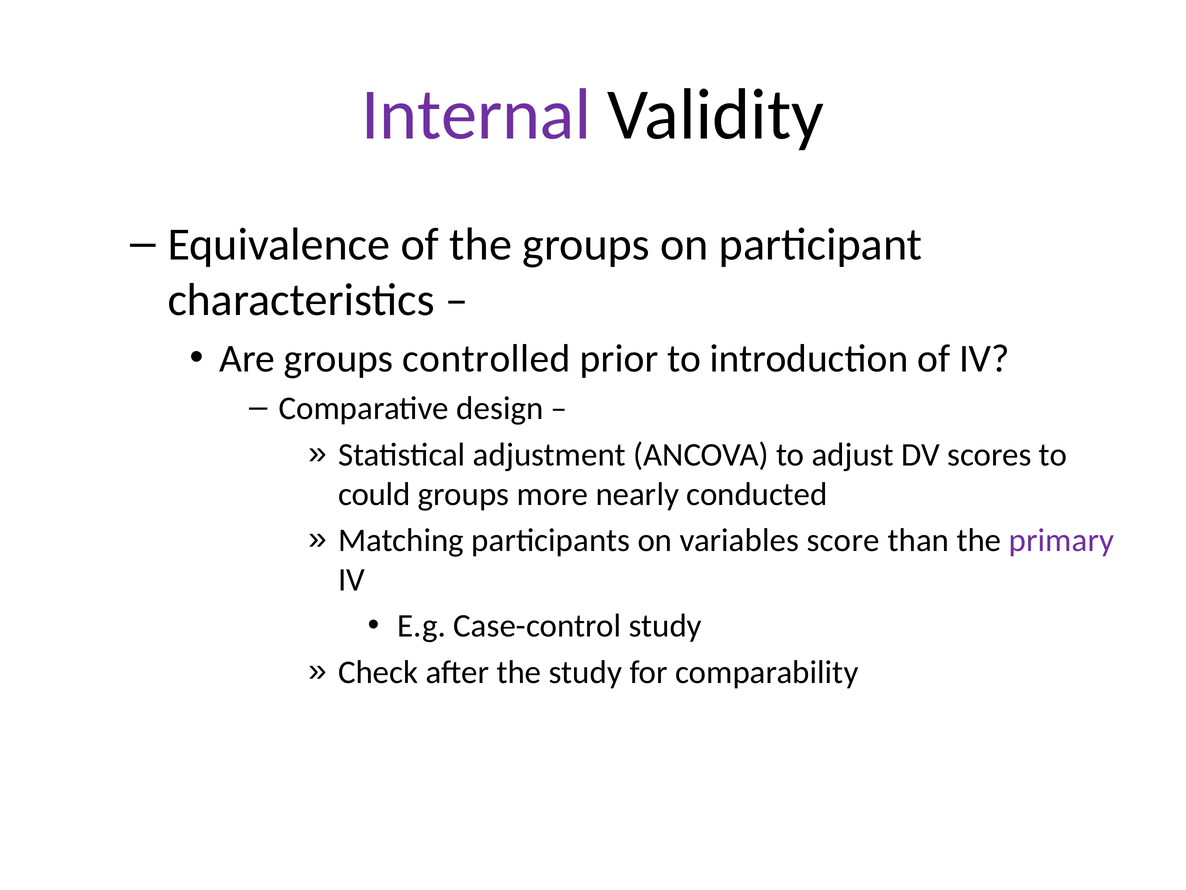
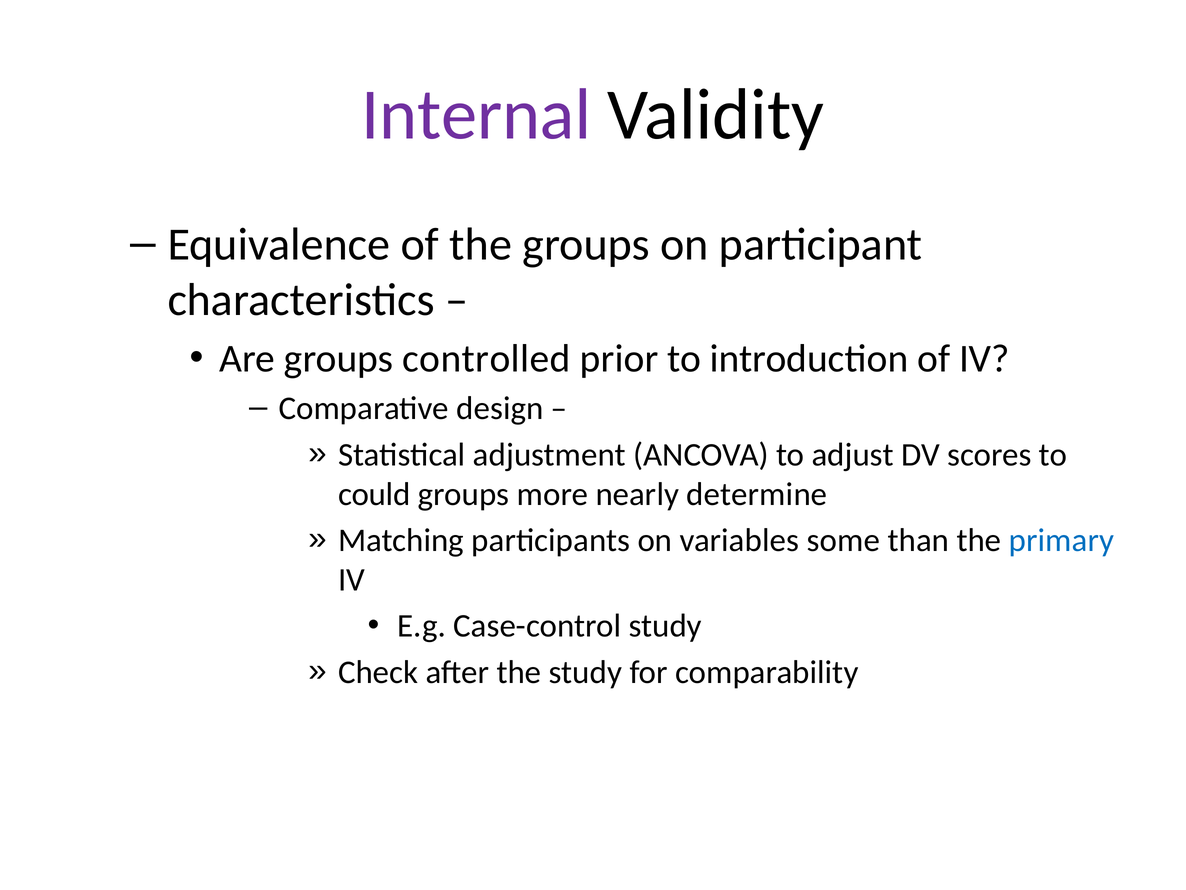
conducted: conducted -> determine
score: score -> some
primary colour: purple -> blue
